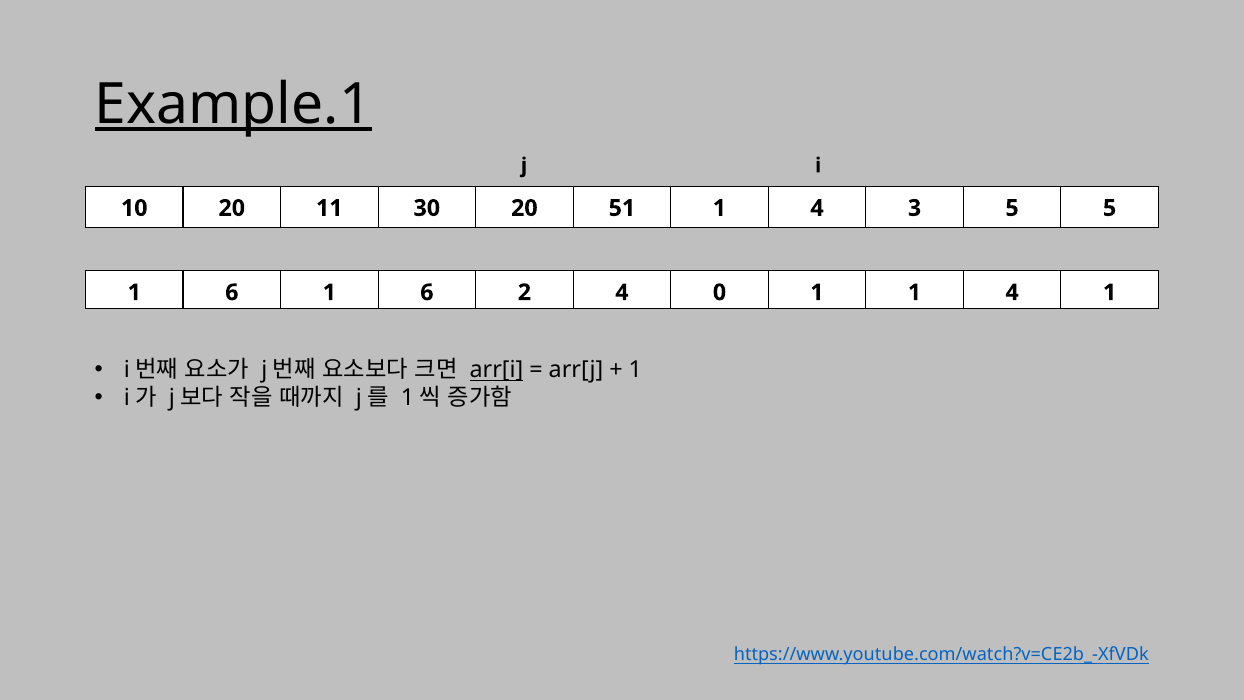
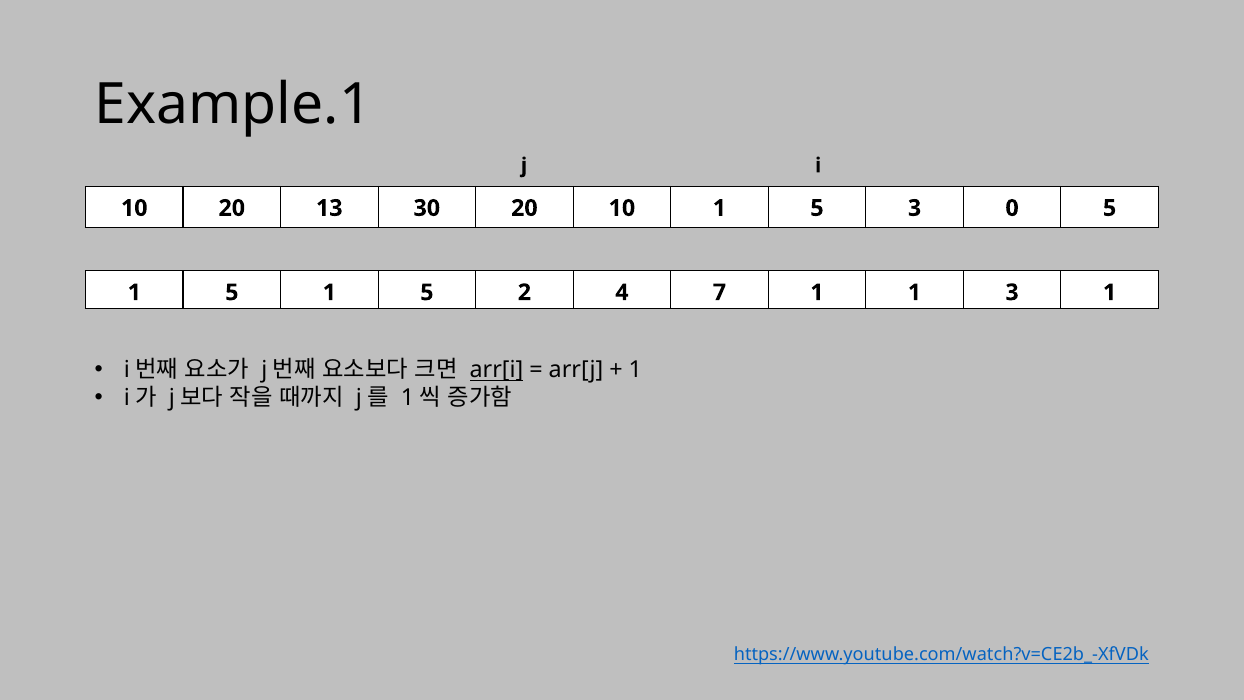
Example.1 underline: present -> none
11: 11 -> 13
20 51: 51 -> 10
4 at (817, 208): 4 -> 5
3 5: 5 -> 0
6 at (232, 292): 6 -> 5
6 at (427, 292): 6 -> 5
0: 0 -> 7
1 1 4: 4 -> 3
